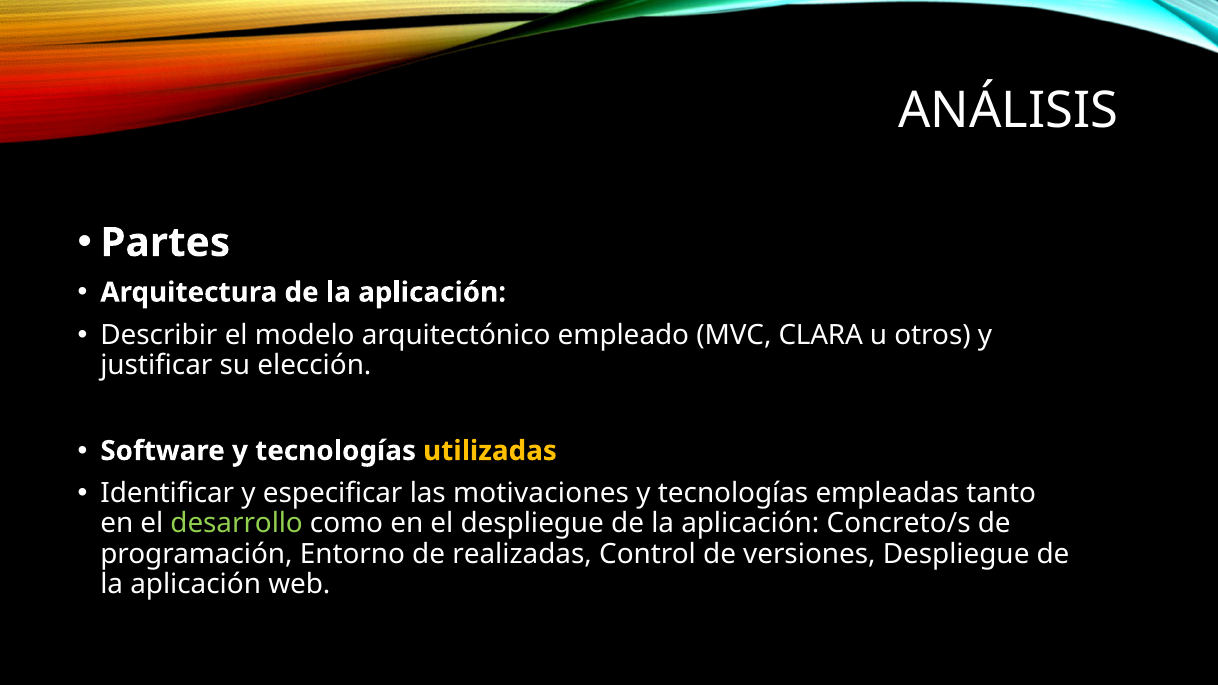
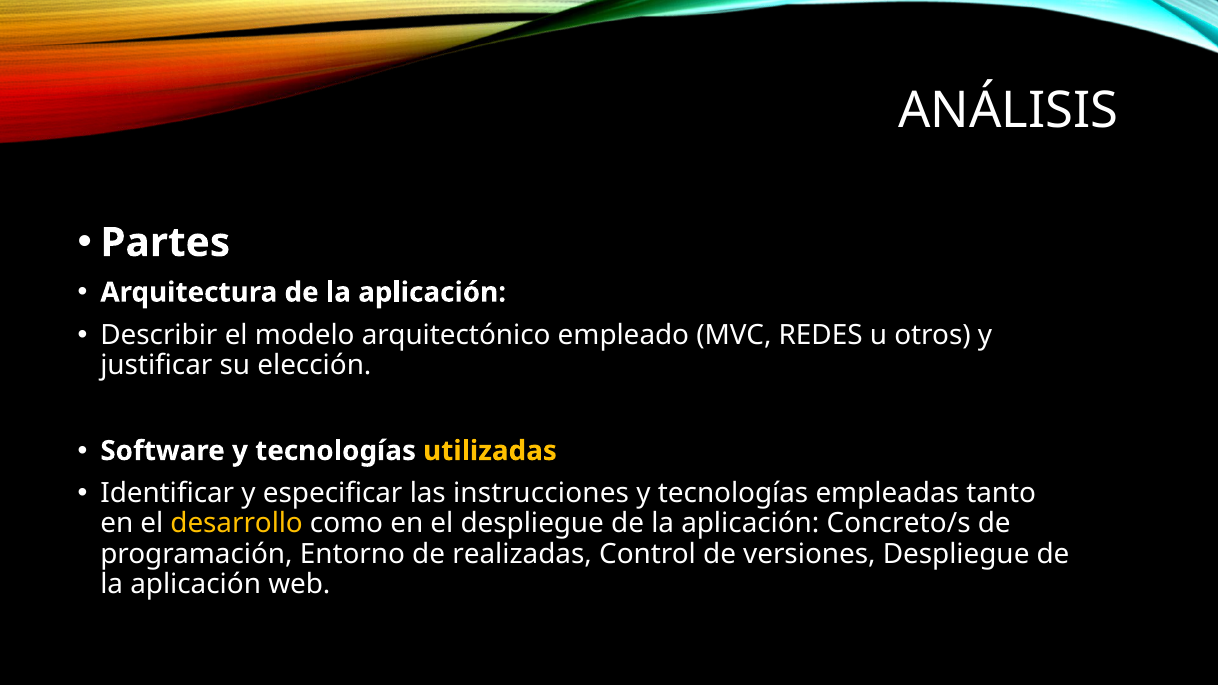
CLARA: CLARA -> REDES
motivaciones: motivaciones -> instrucciones
desarrollo colour: light green -> yellow
